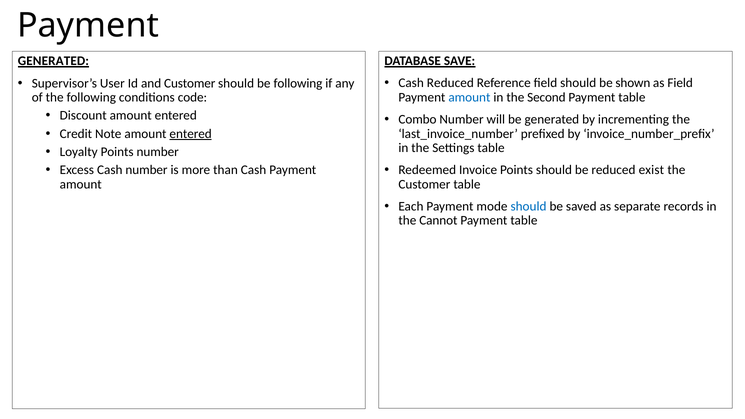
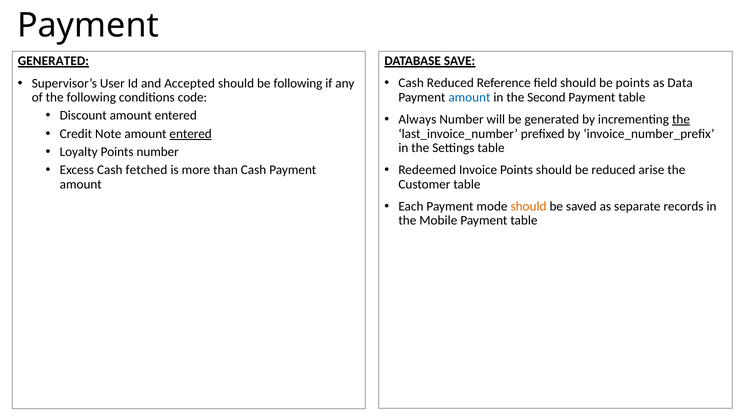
and Customer: Customer -> Accepted
be shown: shown -> points
as Field: Field -> Data
Combo: Combo -> Always
the at (681, 119) underline: none -> present
Cash number: number -> fetched
exist: exist -> arise
should at (528, 206) colour: blue -> orange
Cannot: Cannot -> Mobile
